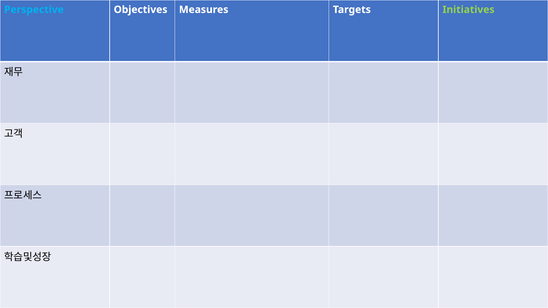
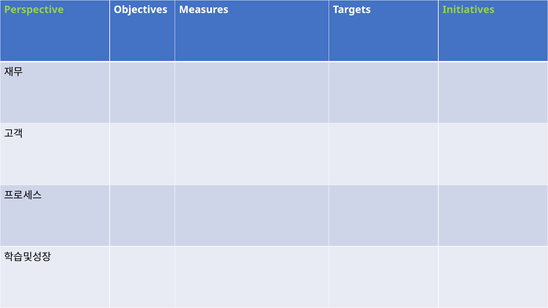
Perspective colour: light blue -> light green
